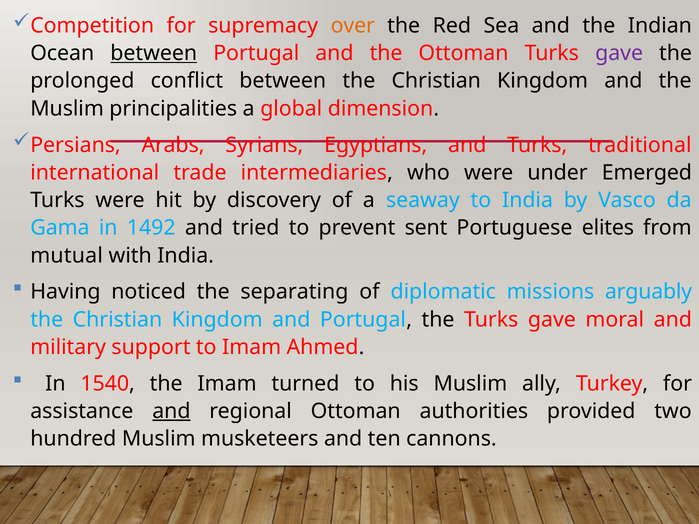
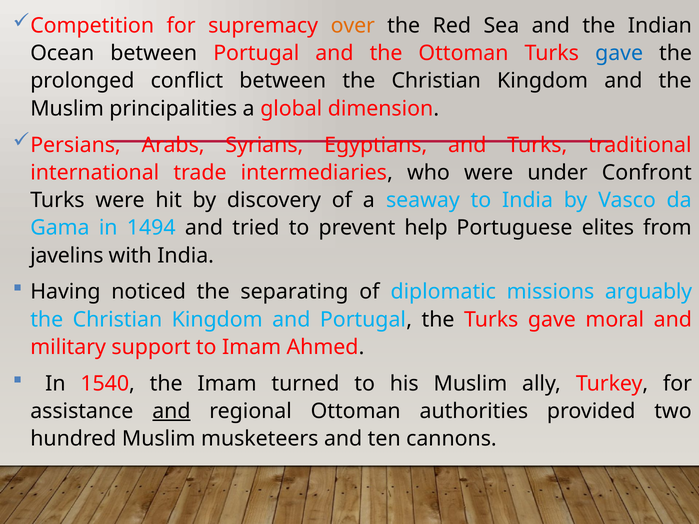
between at (154, 53) underline: present -> none
gave at (619, 53) colour: purple -> blue
Emerged: Emerged -> Confront
1492: 1492 -> 1494
sent: sent -> help
mutual: mutual -> javelins
